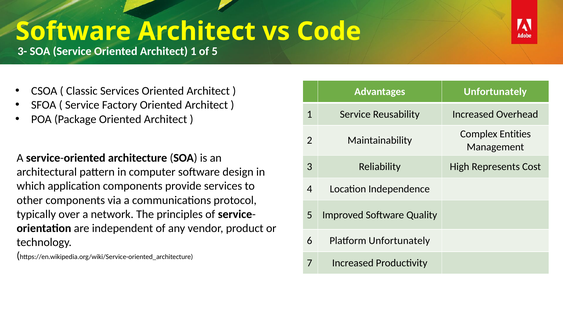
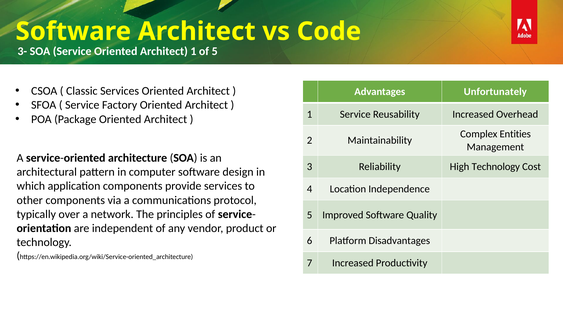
High Represents: Represents -> Technology
Platform Unfortunately: Unfortunately -> Disadvantages
